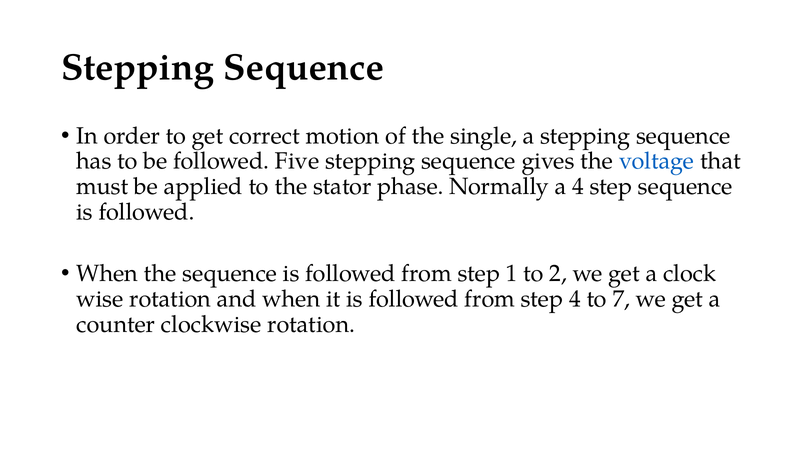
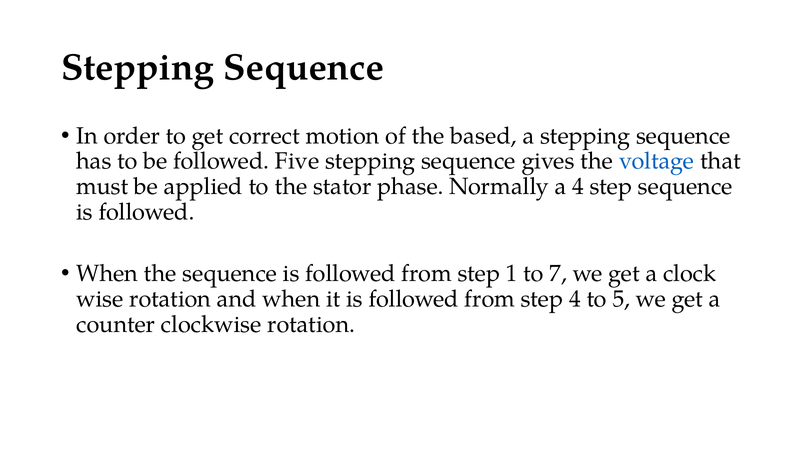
single: single -> based
2: 2 -> 7
7: 7 -> 5
